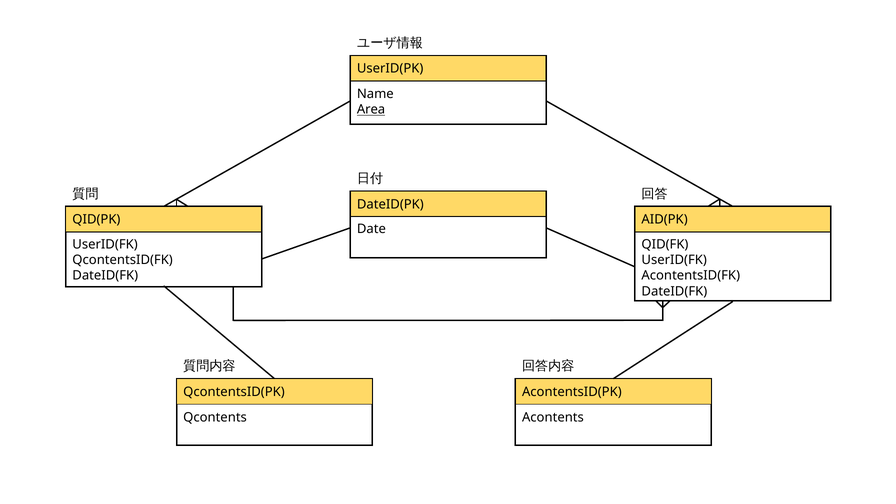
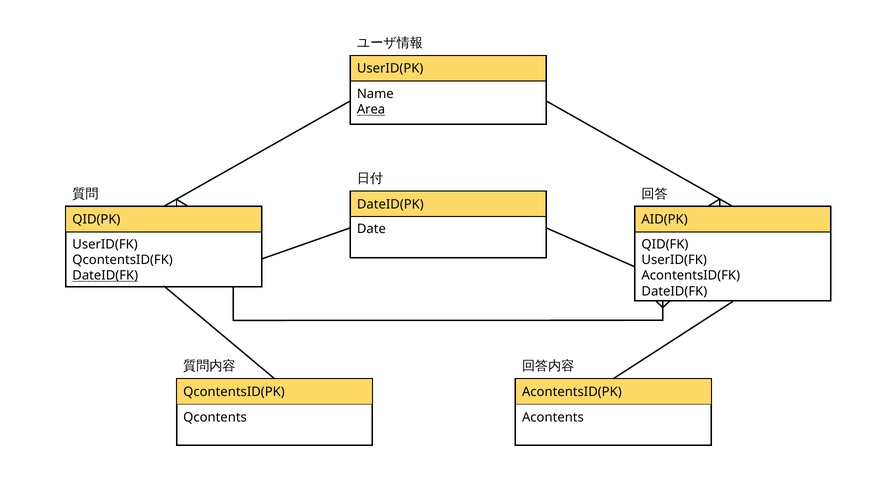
DateID(FK at (105, 276) underline: none -> present
